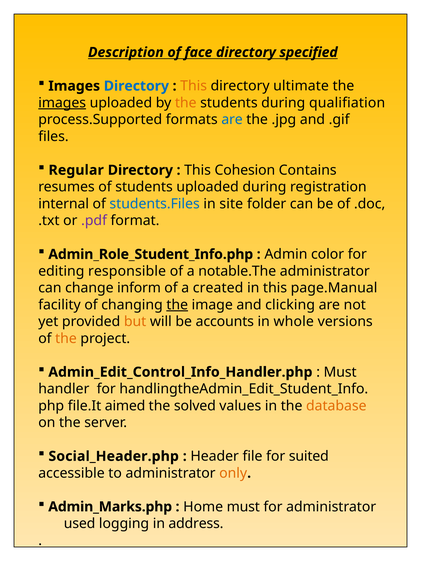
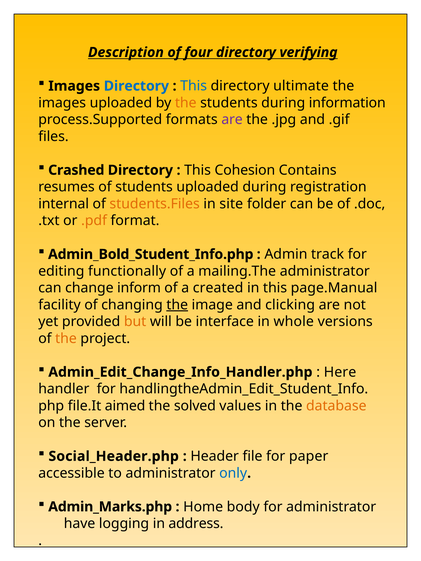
face: face -> four
specified: specified -> verifying
This at (194, 86) colour: orange -> blue
images at (62, 103) underline: present -> none
qualifiation: qualifiation -> information
are at (232, 120) colour: blue -> purple
Regular: Regular -> Crashed
students.Files colour: blue -> orange
.pdf colour: purple -> orange
Admin_Role_Student_Info.php: Admin_Role_Student_Info.php -> Admin_Bold_Student_Info.php
color: color -> track
responsible: responsible -> functionally
notable.The: notable.The -> mailing.The
accounts: accounts -> interface
Admin_Edit_Control_Info_Handler.php: Admin_Edit_Control_Info_Handler.php -> Admin_Edit_Change_Info_Handler.php
Must at (340, 372): Must -> Here
suited: suited -> paper
only colour: orange -> blue
Home must: must -> body
used: used -> have
